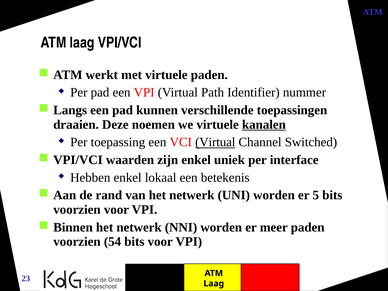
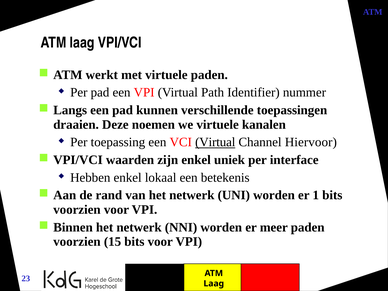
kanalen underline: present -> none
Switched: Switched -> Hiervoor
5: 5 -> 1
54: 54 -> 15
